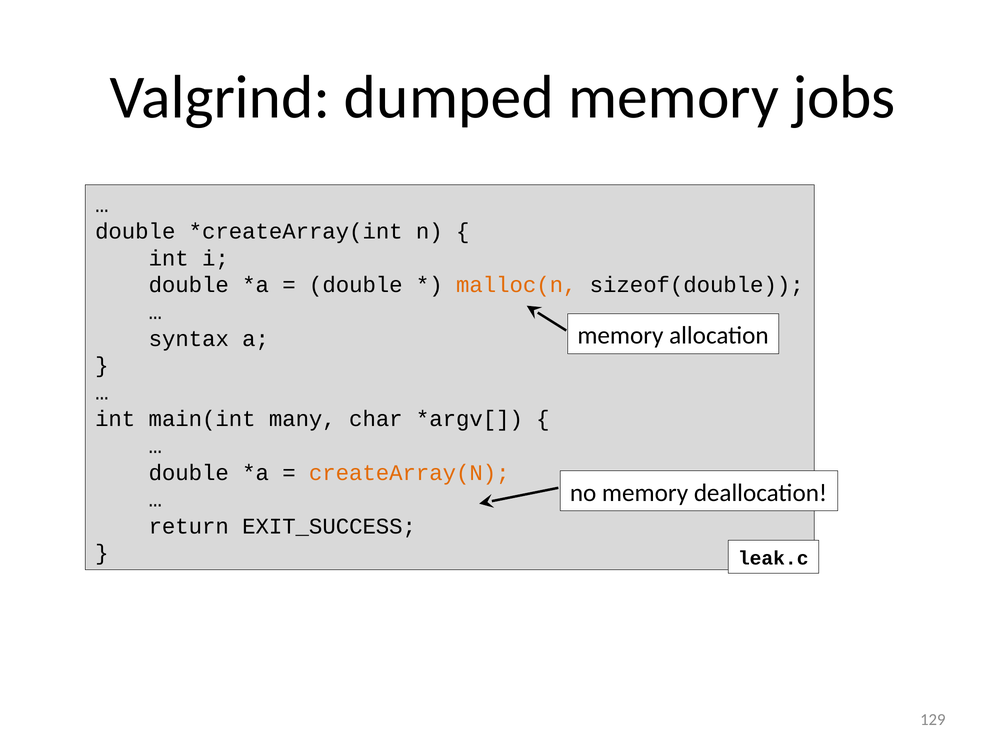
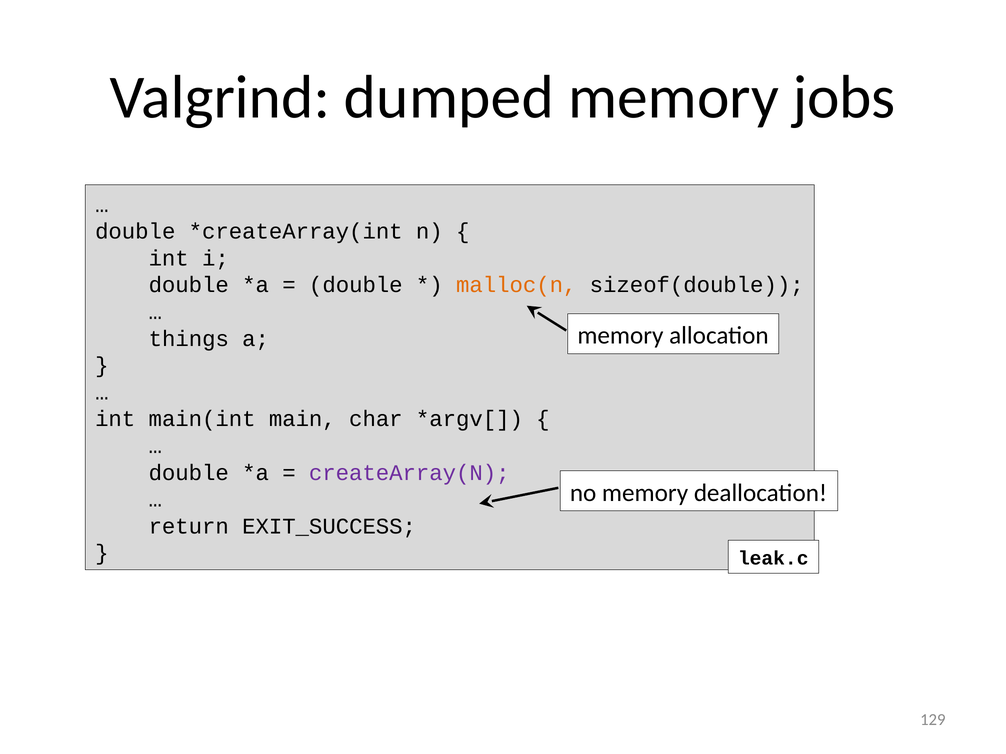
syntax: syntax -> things
many: many -> main
createArray(N colour: orange -> purple
